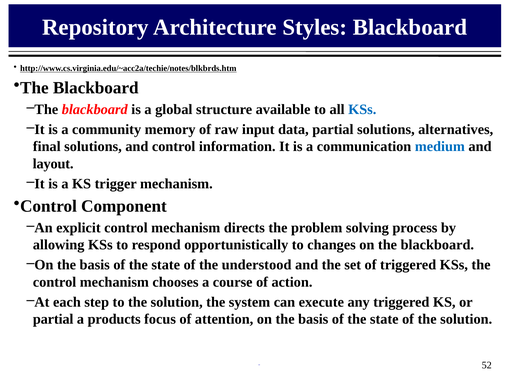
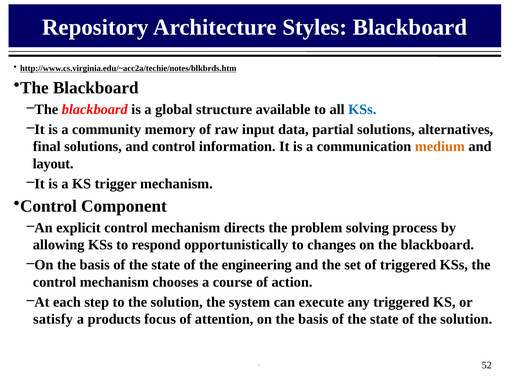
medium colour: blue -> orange
understood: understood -> engineering
partial at (53, 319): partial -> satisfy
